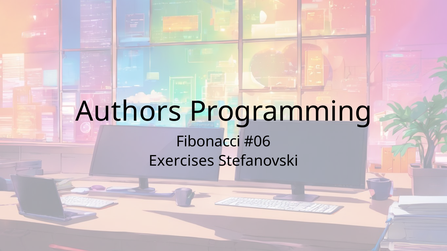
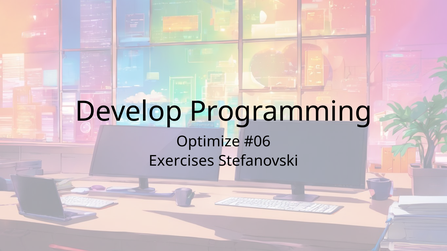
Authors: Authors -> Develop
Fibonacci: Fibonacci -> Optimize
